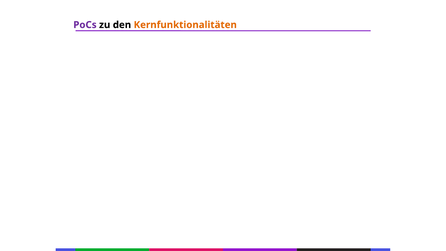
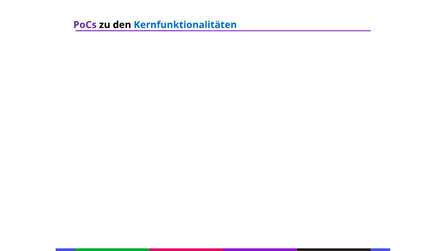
Kernfunktionalitäten colour: orange -> blue
